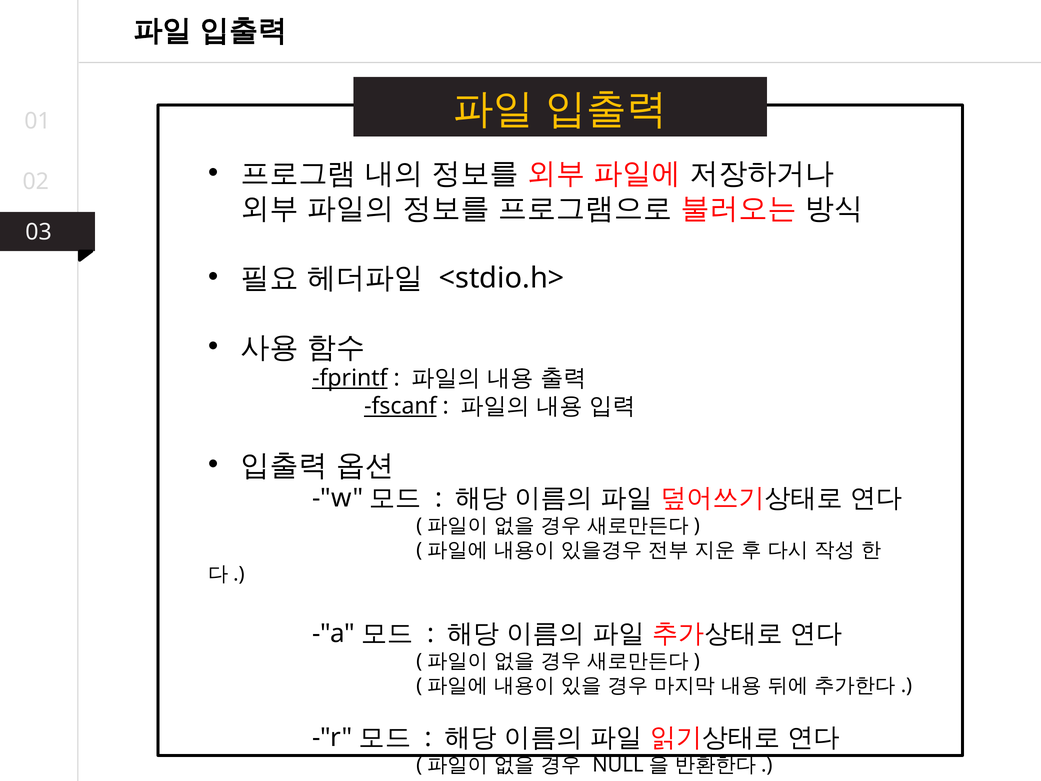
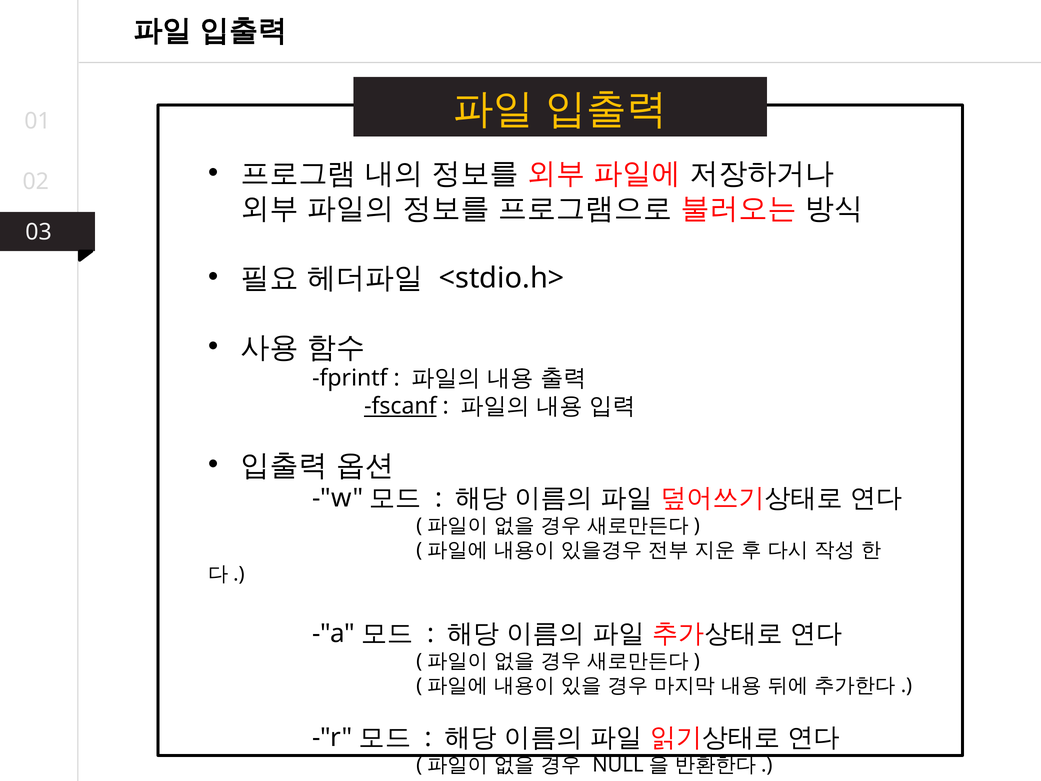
fprintf underline: present -> none
